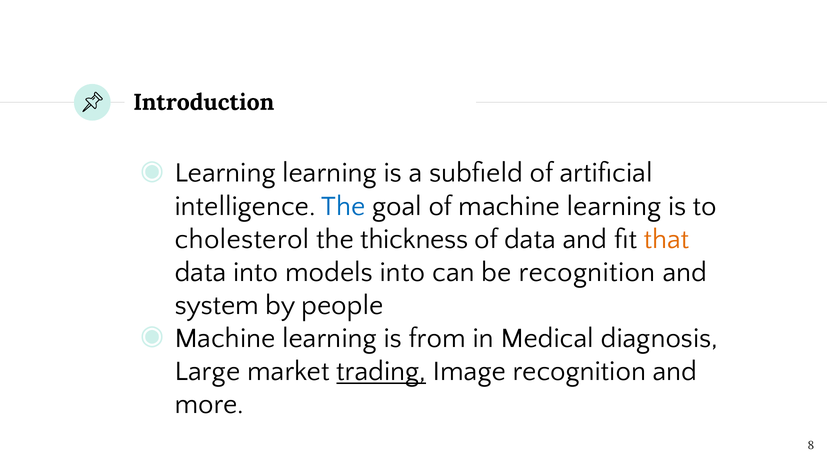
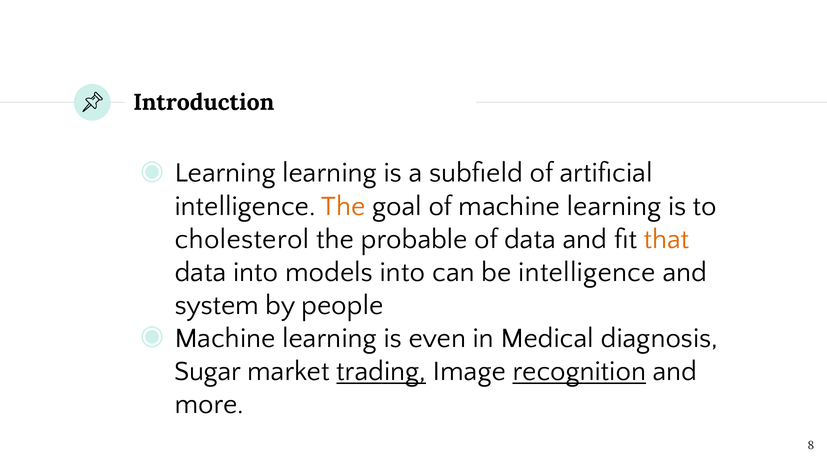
The at (343, 206) colour: blue -> orange
thickness: thickness -> probable
be recognition: recognition -> intelligence
from: from -> even
Large: Large -> Sugar
recognition at (579, 371) underline: none -> present
